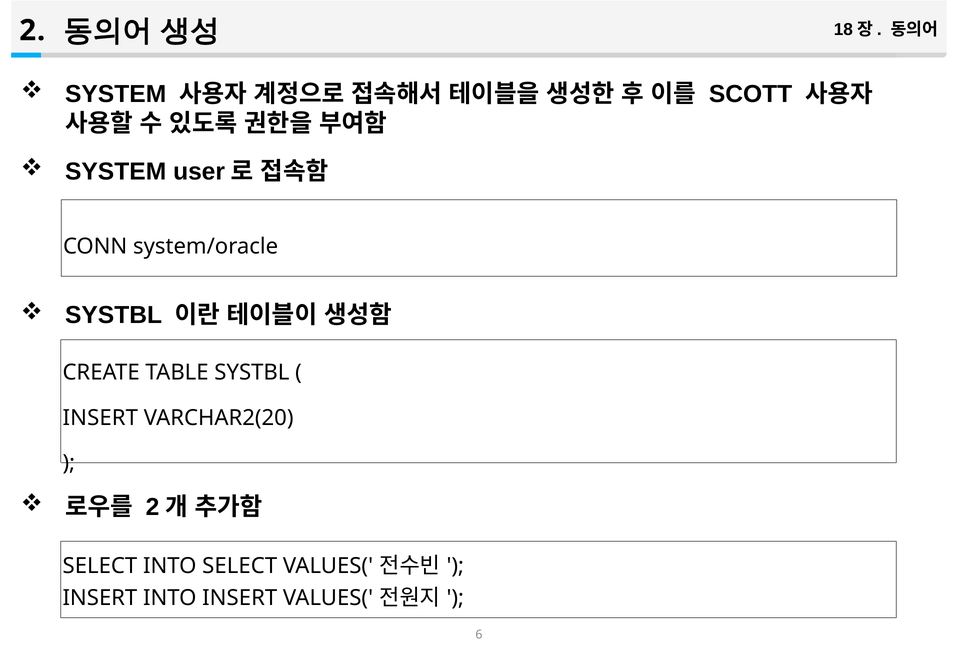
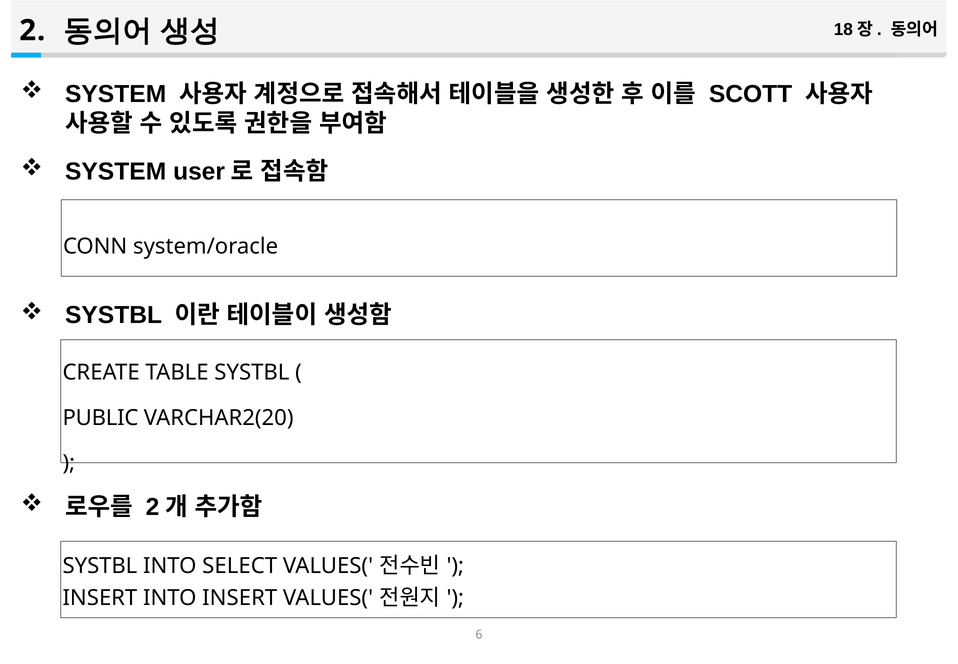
INSERT at (100, 418): INSERT -> PUBLIC
SELECT at (100, 565): SELECT -> SYSTBL
